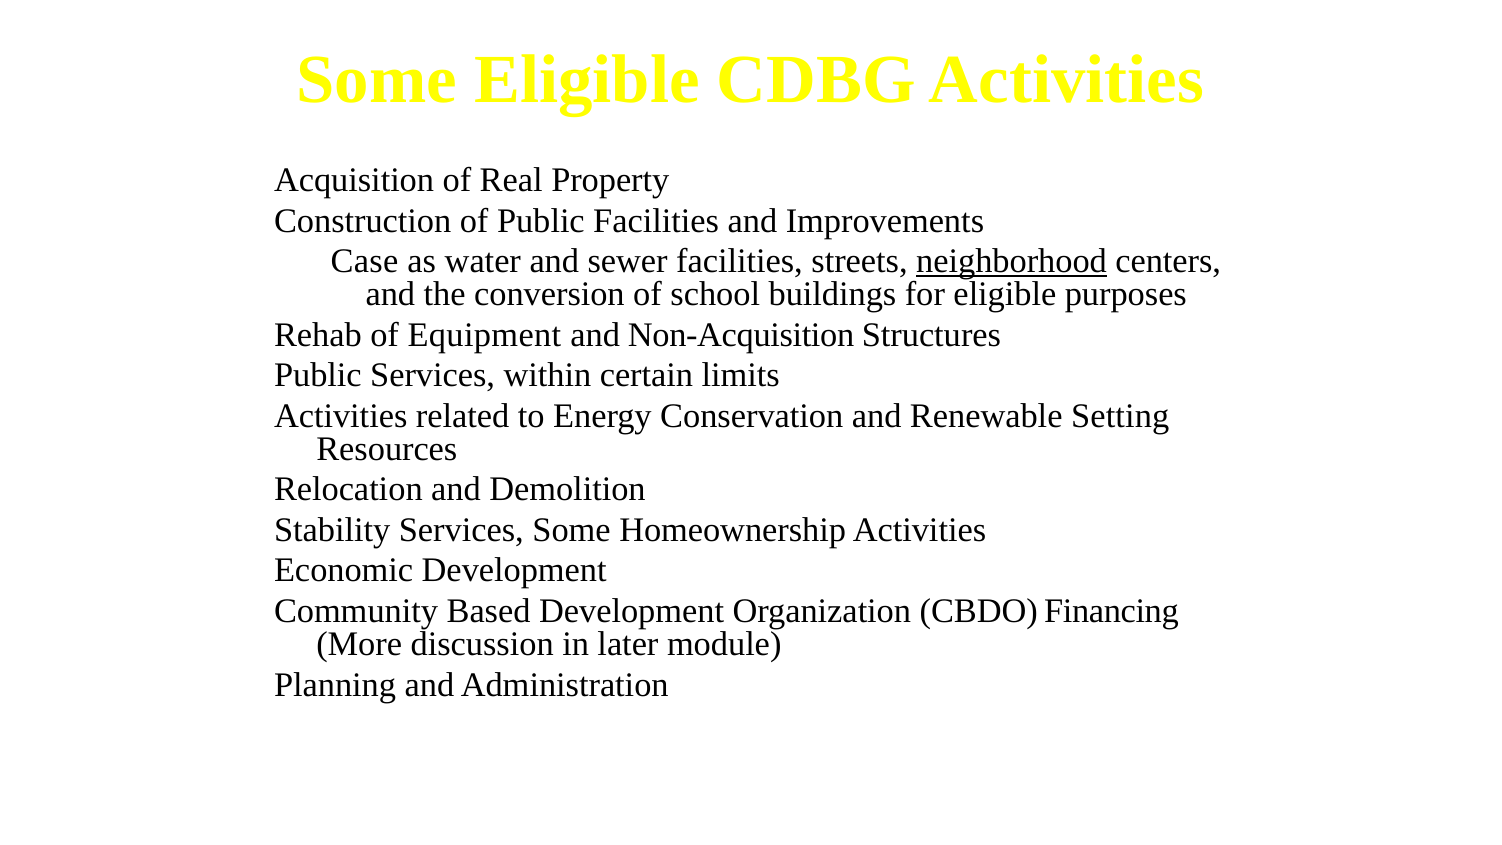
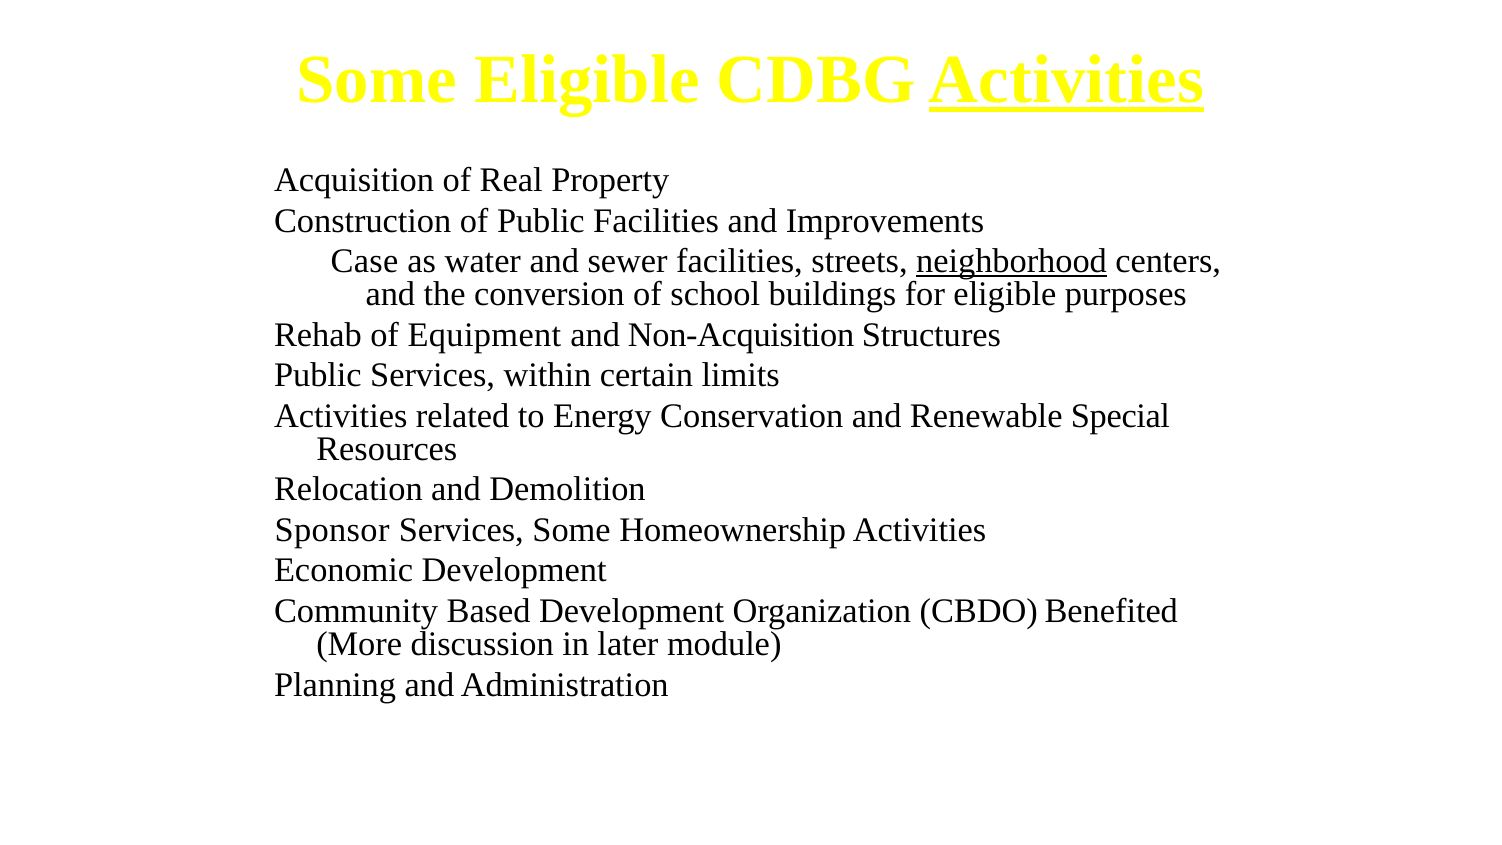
Activities at (1066, 80) underline: none -> present
Setting: Setting -> Special
Stability: Stability -> Sponsor
Financing: Financing -> Benefited
